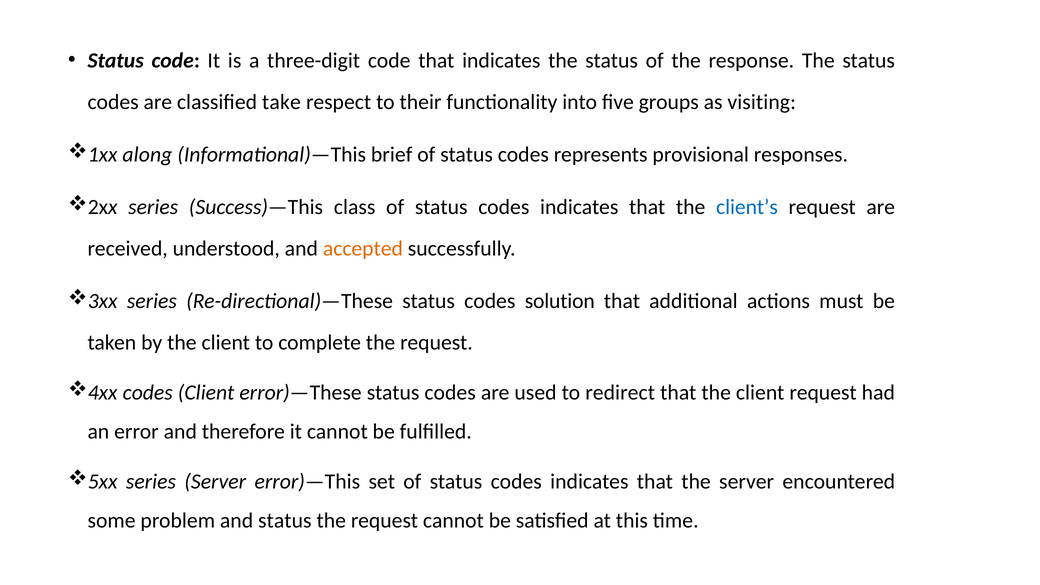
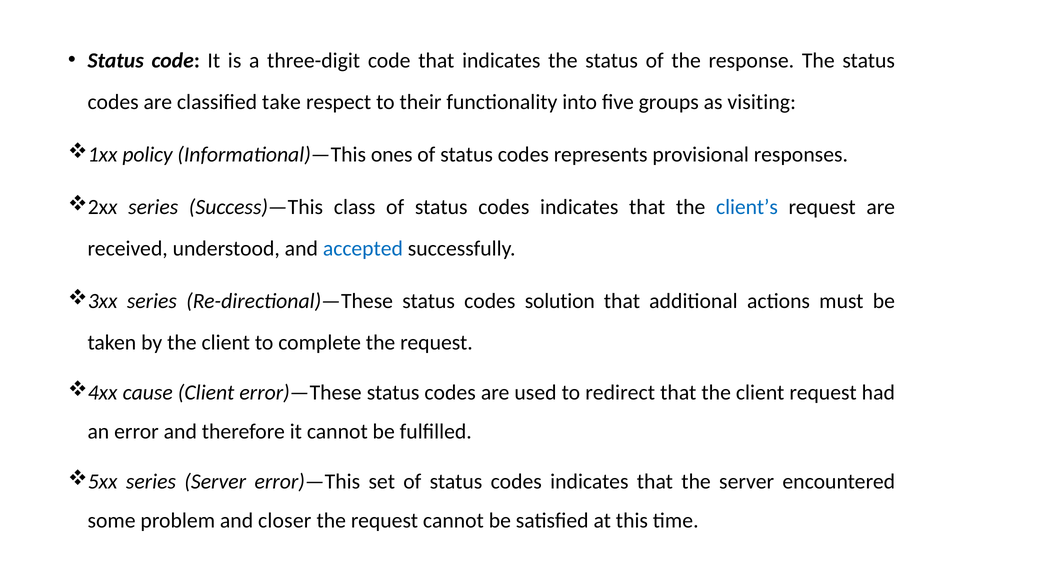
along: along -> policy
brief: brief -> ones
accepted colour: orange -> blue
4xx codes: codes -> cause
and status: status -> closer
